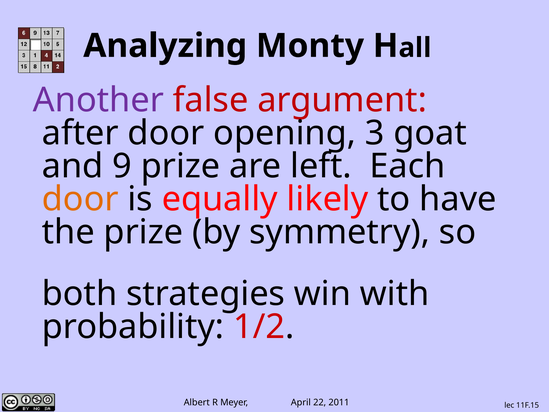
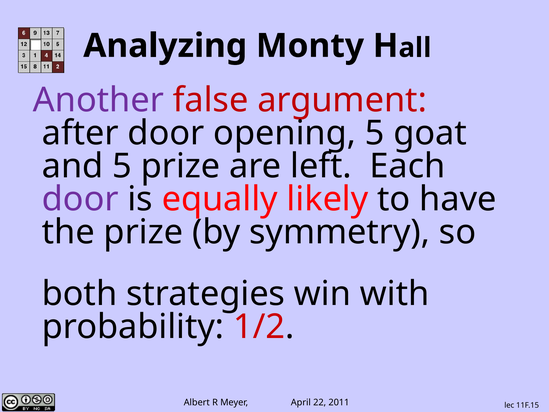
opening 3: 3 -> 5
and 9: 9 -> 5
door at (80, 199) colour: orange -> purple
